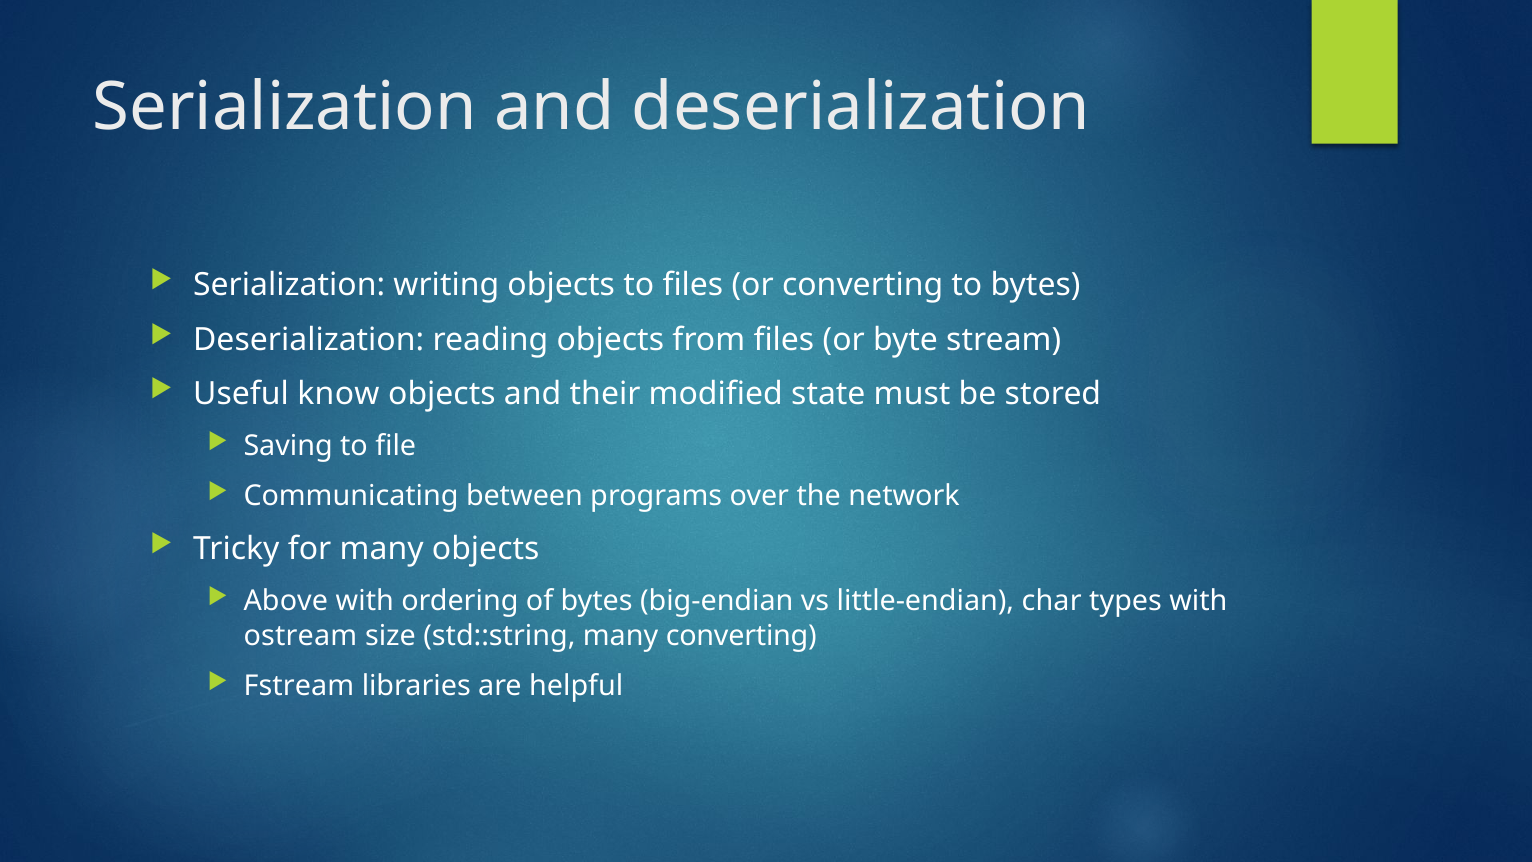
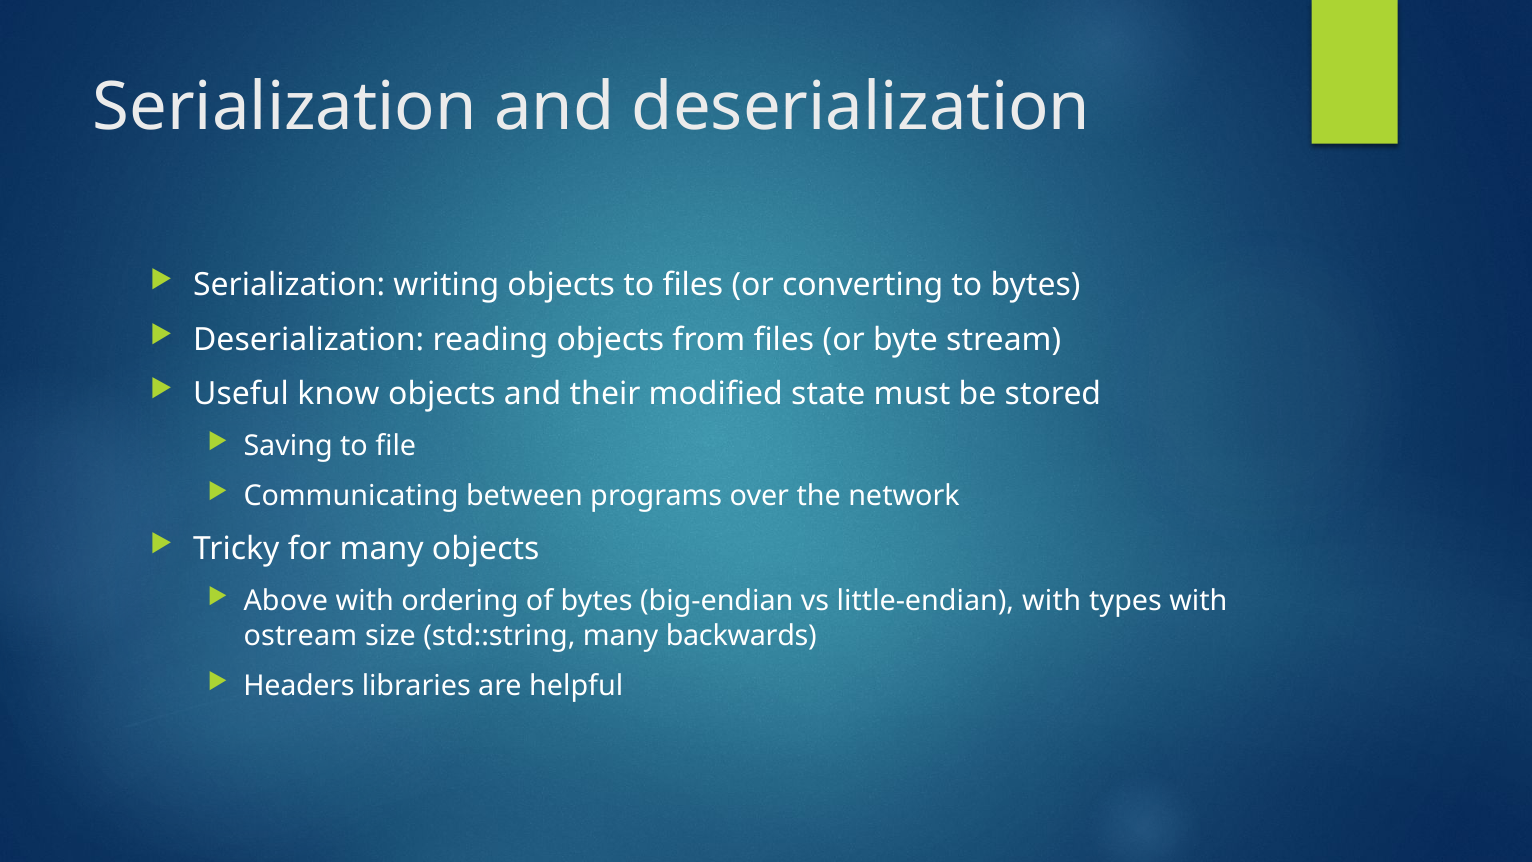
little-endian char: char -> with
many converting: converting -> backwards
Fstream: Fstream -> Headers
